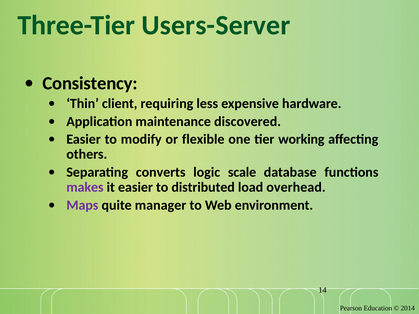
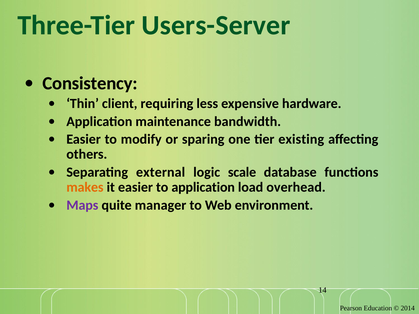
discovered: discovered -> bandwidth
flexible: flexible -> sparing
working: working -> existing
converts: converts -> external
makes colour: purple -> orange
to distributed: distributed -> application
